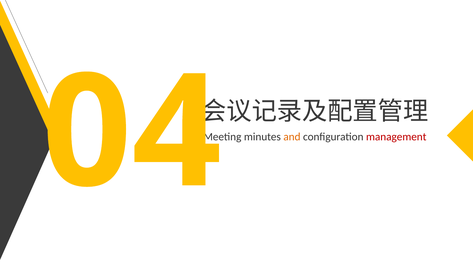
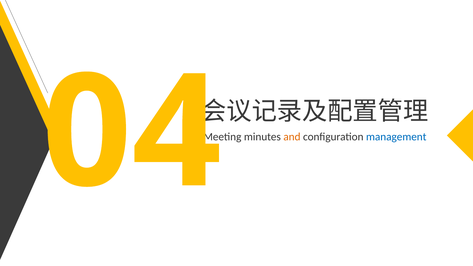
management colour: red -> blue
